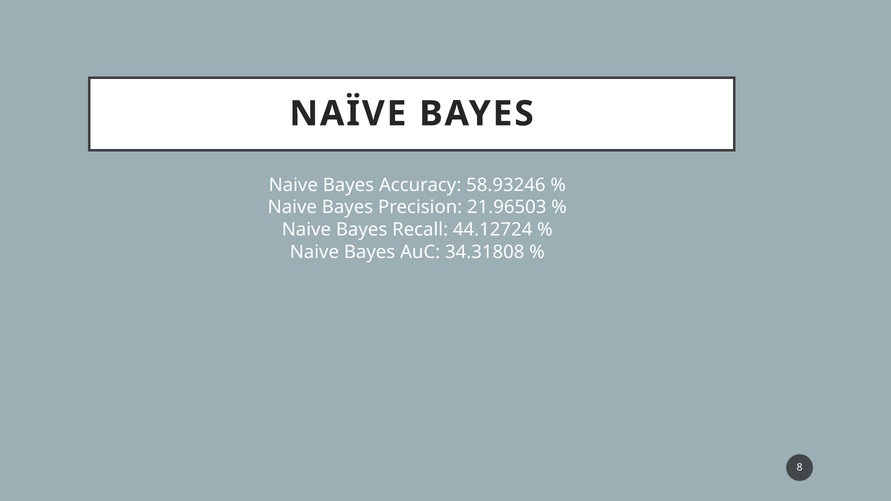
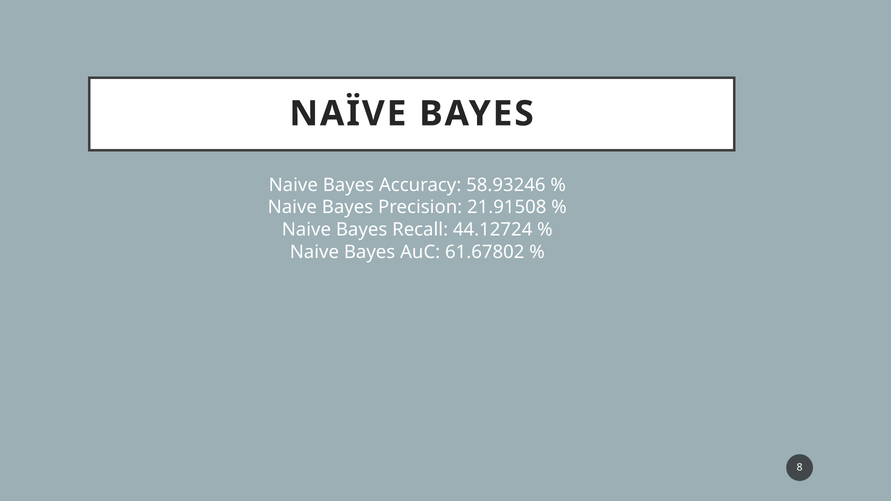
21.96503: 21.96503 -> 21.91508
34.31808: 34.31808 -> 61.67802
